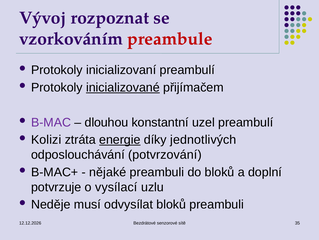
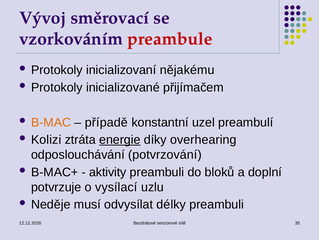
rozpoznat: rozpoznat -> směrovací
inicializovaní preambulí: preambulí -> nějakému
inicializované underline: present -> none
B-MAC colour: purple -> orange
dlouhou: dlouhou -> případě
jednotlivých: jednotlivých -> overhearing
nějaké: nějaké -> aktivity
odvysílat bloků: bloků -> délky
